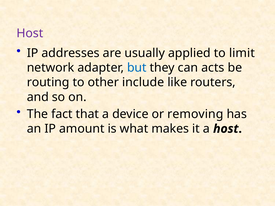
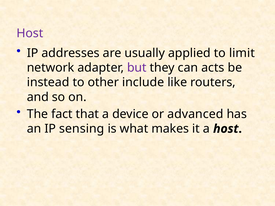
but colour: blue -> purple
routing: routing -> instead
removing: removing -> advanced
amount: amount -> sensing
